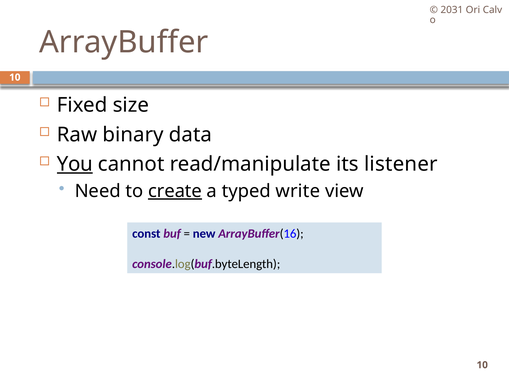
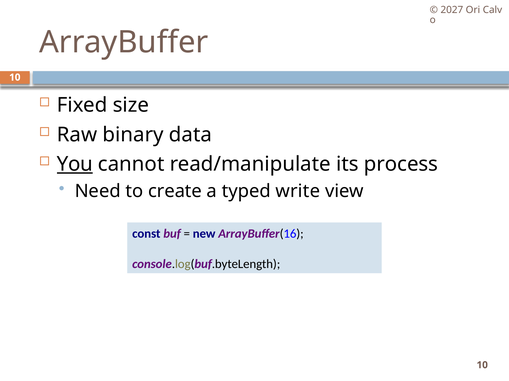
2031: 2031 -> 2027
listener: listener -> process
create underline: present -> none
